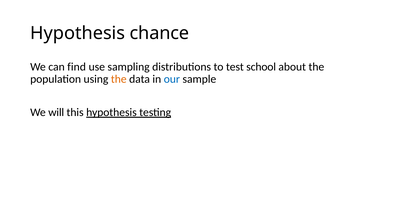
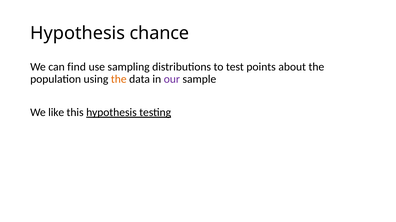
school: school -> points
our colour: blue -> purple
will: will -> like
